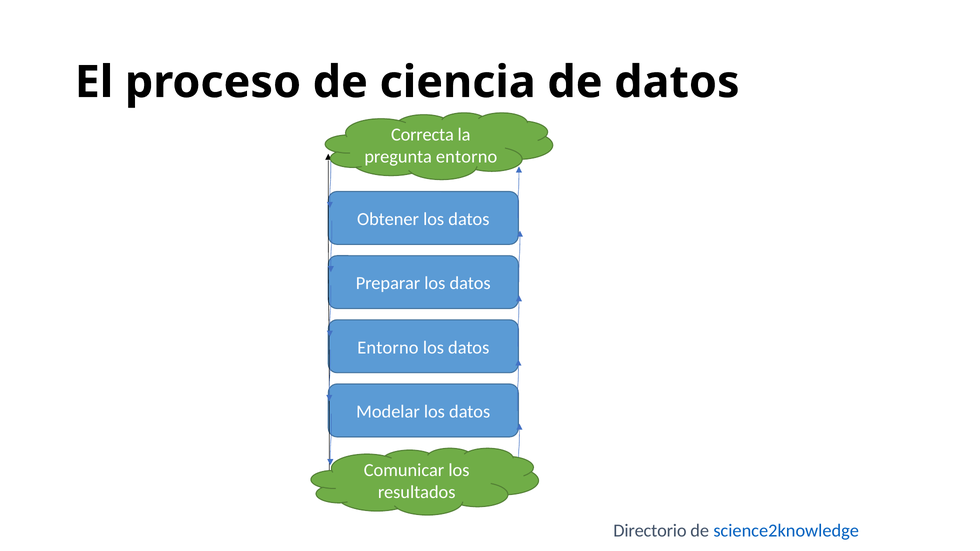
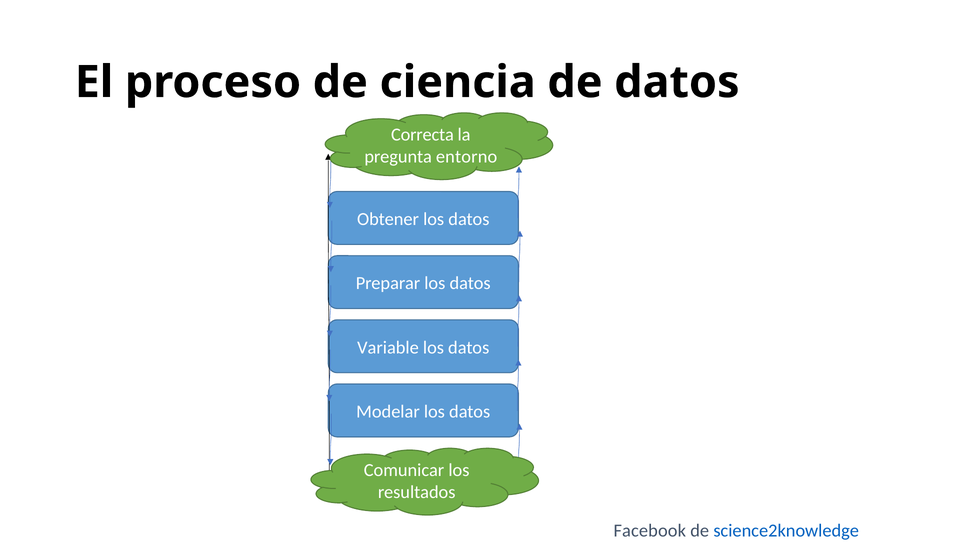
Entorno at (388, 348): Entorno -> Variable
Directorio: Directorio -> Facebook
